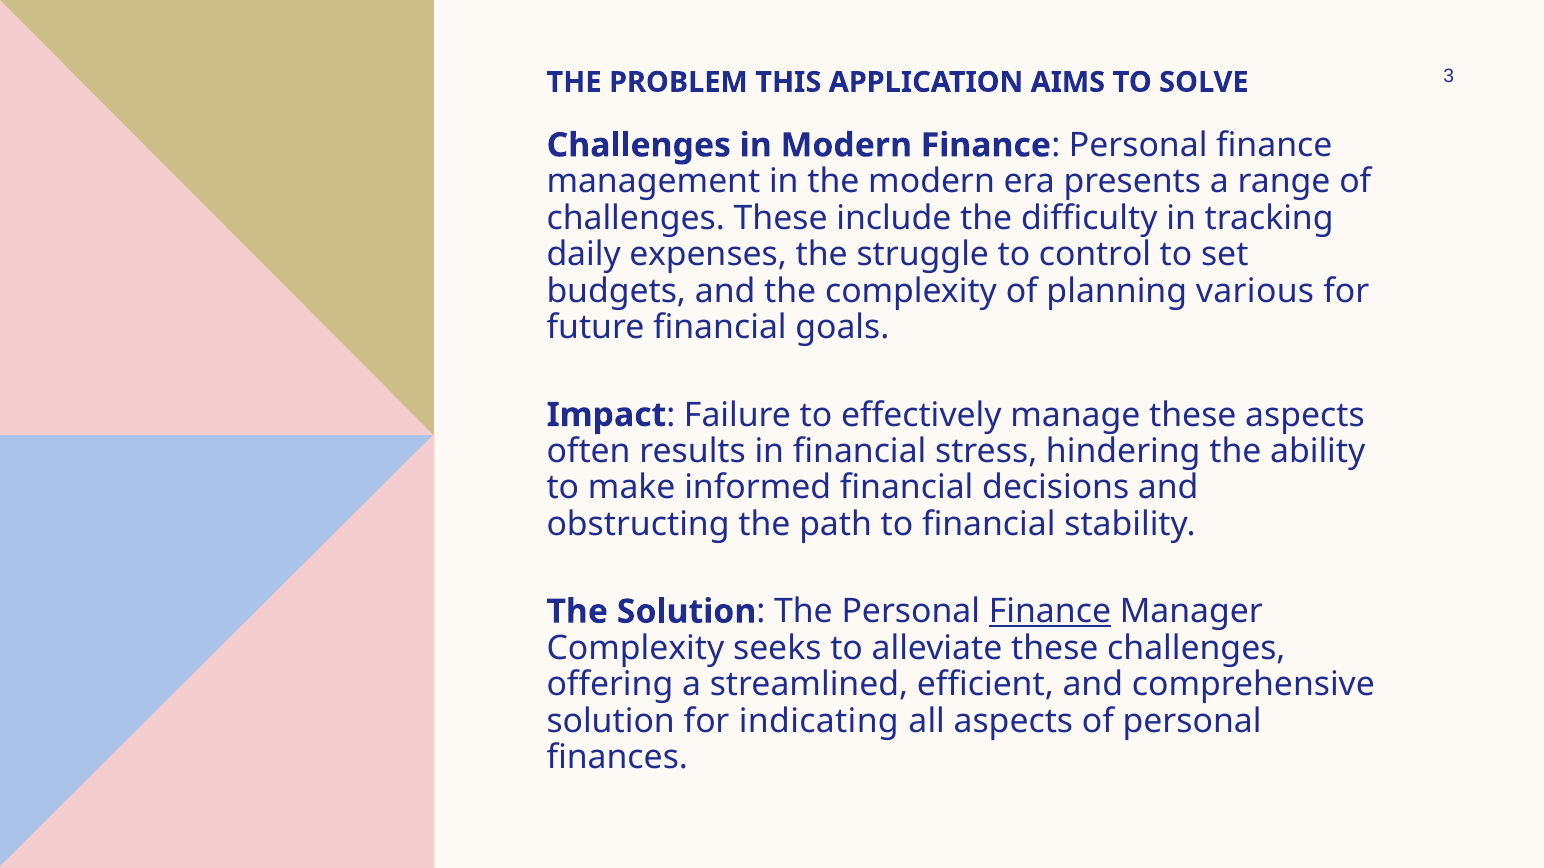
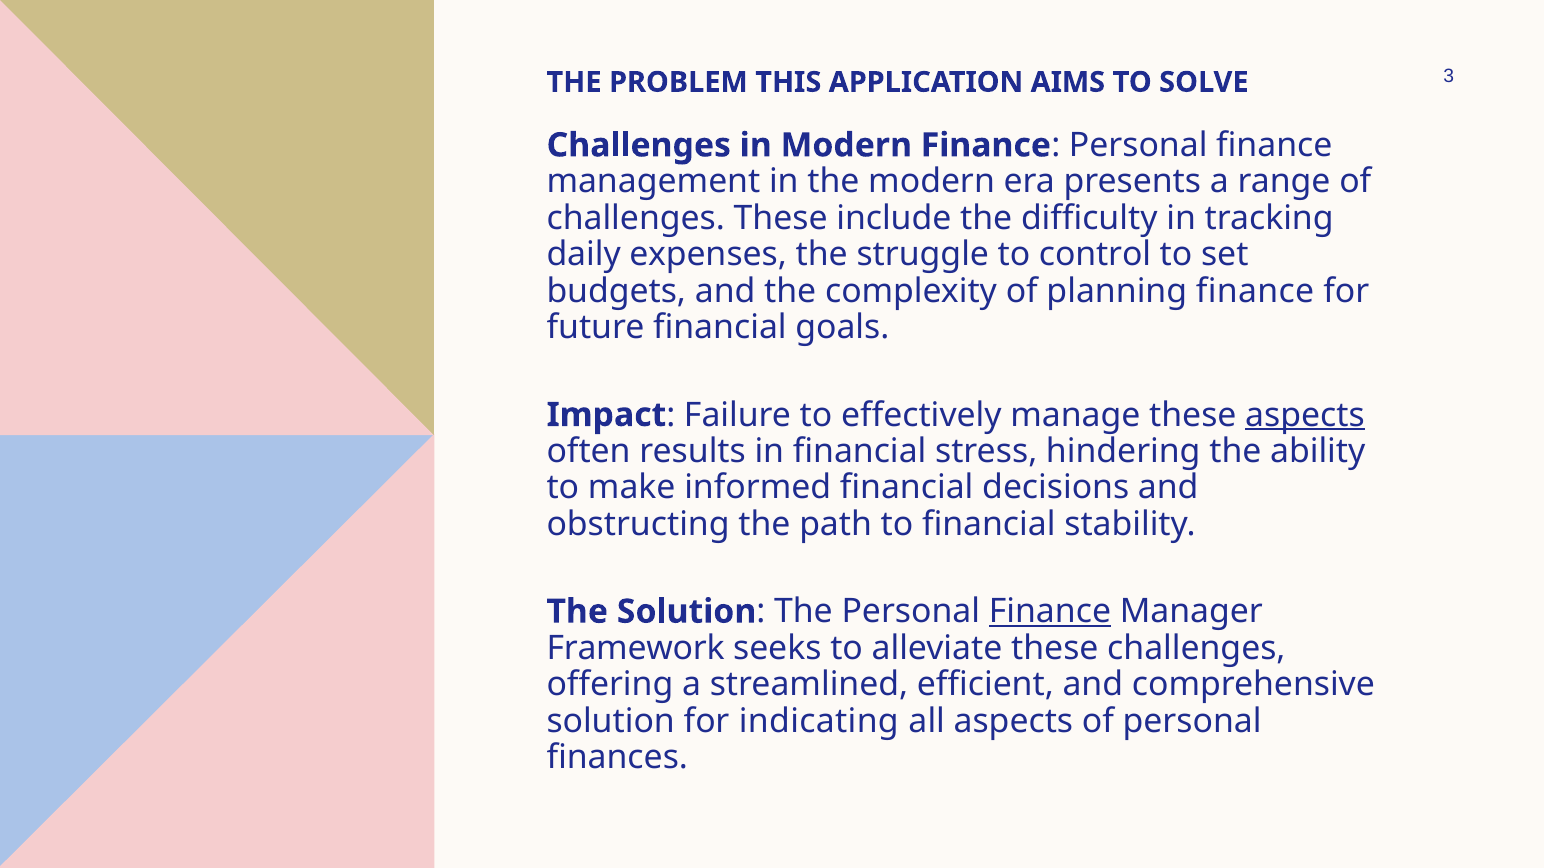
planning various: various -> finance
aspects at (1305, 415) underline: none -> present
Complexity at (635, 648): Complexity -> Framework
